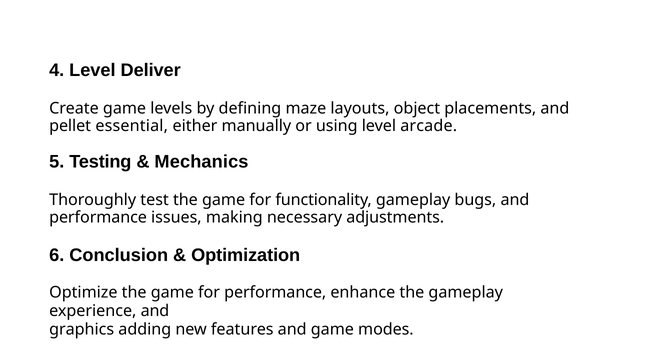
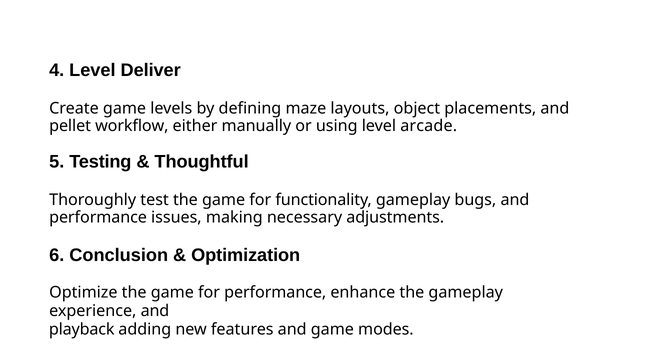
essential: essential -> workflow
Mechanics: Mechanics -> Thoughtful
graphics: graphics -> playback
